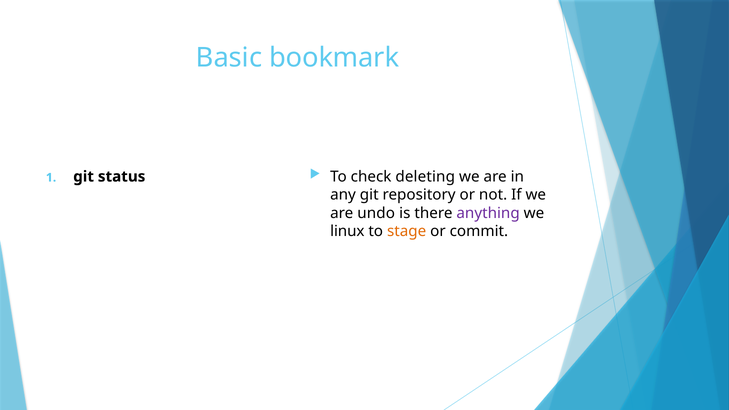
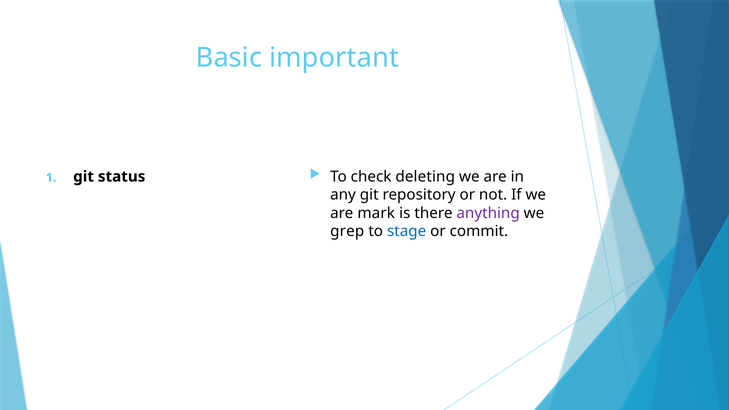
bookmark: bookmark -> important
undo: undo -> mark
linux: linux -> grep
stage colour: orange -> blue
